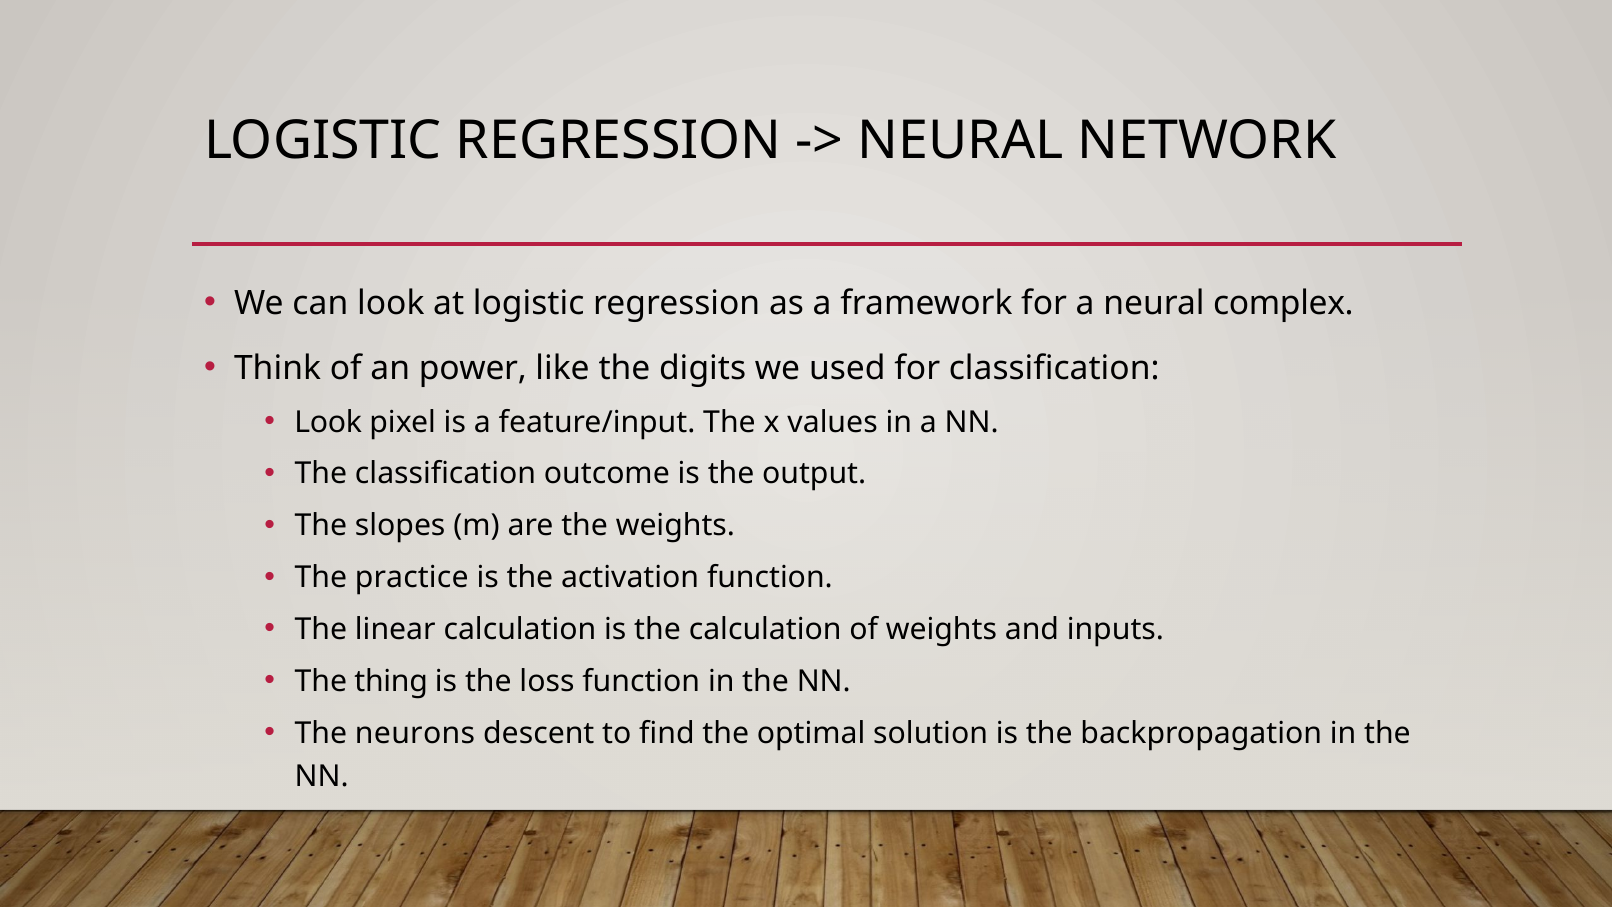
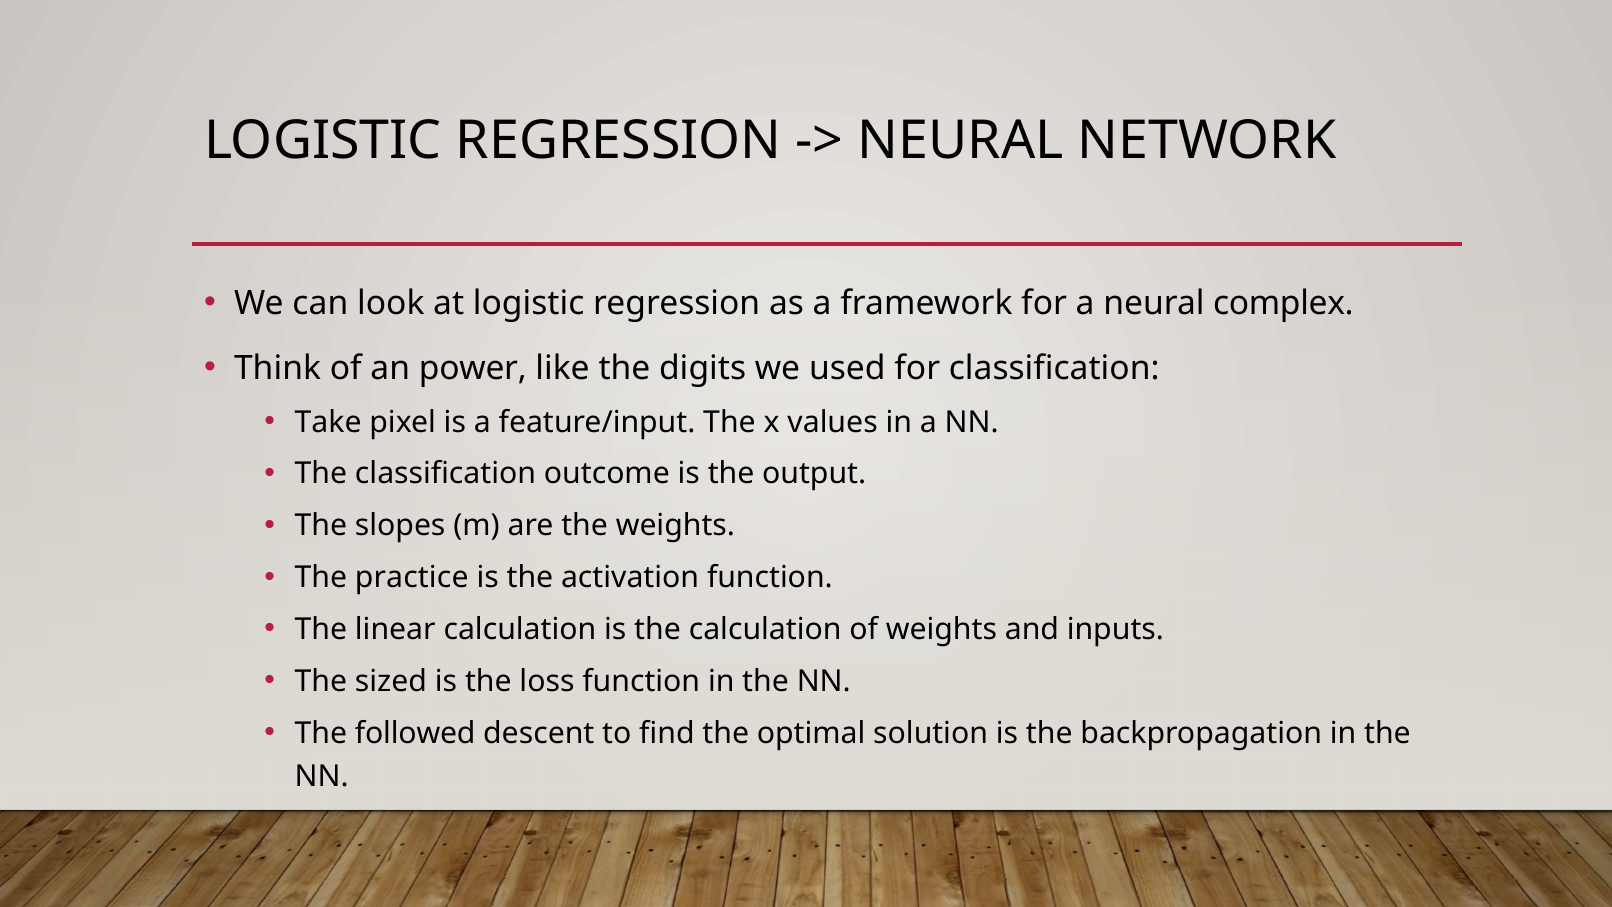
Look at (328, 422): Look -> Take
thing: thing -> sized
neurons: neurons -> followed
